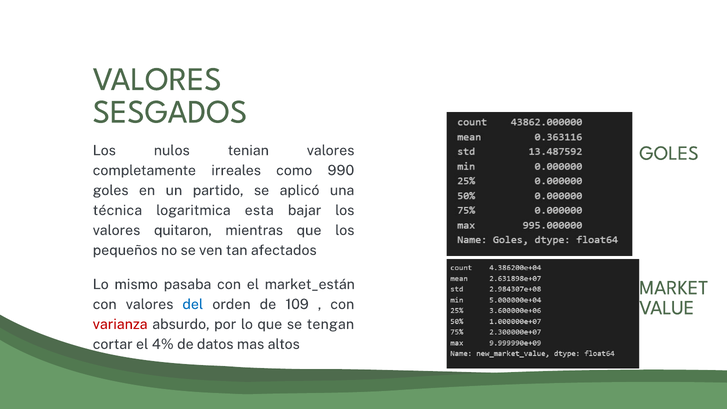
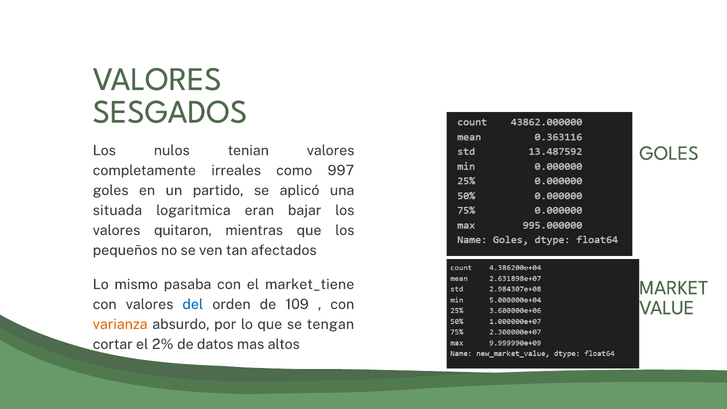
990: 990 -> 997
técnica: técnica -> situada
esta: esta -> eran
market_están: market_están -> market_tiene
varianza colour: red -> orange
4%: 4% -> 2%
